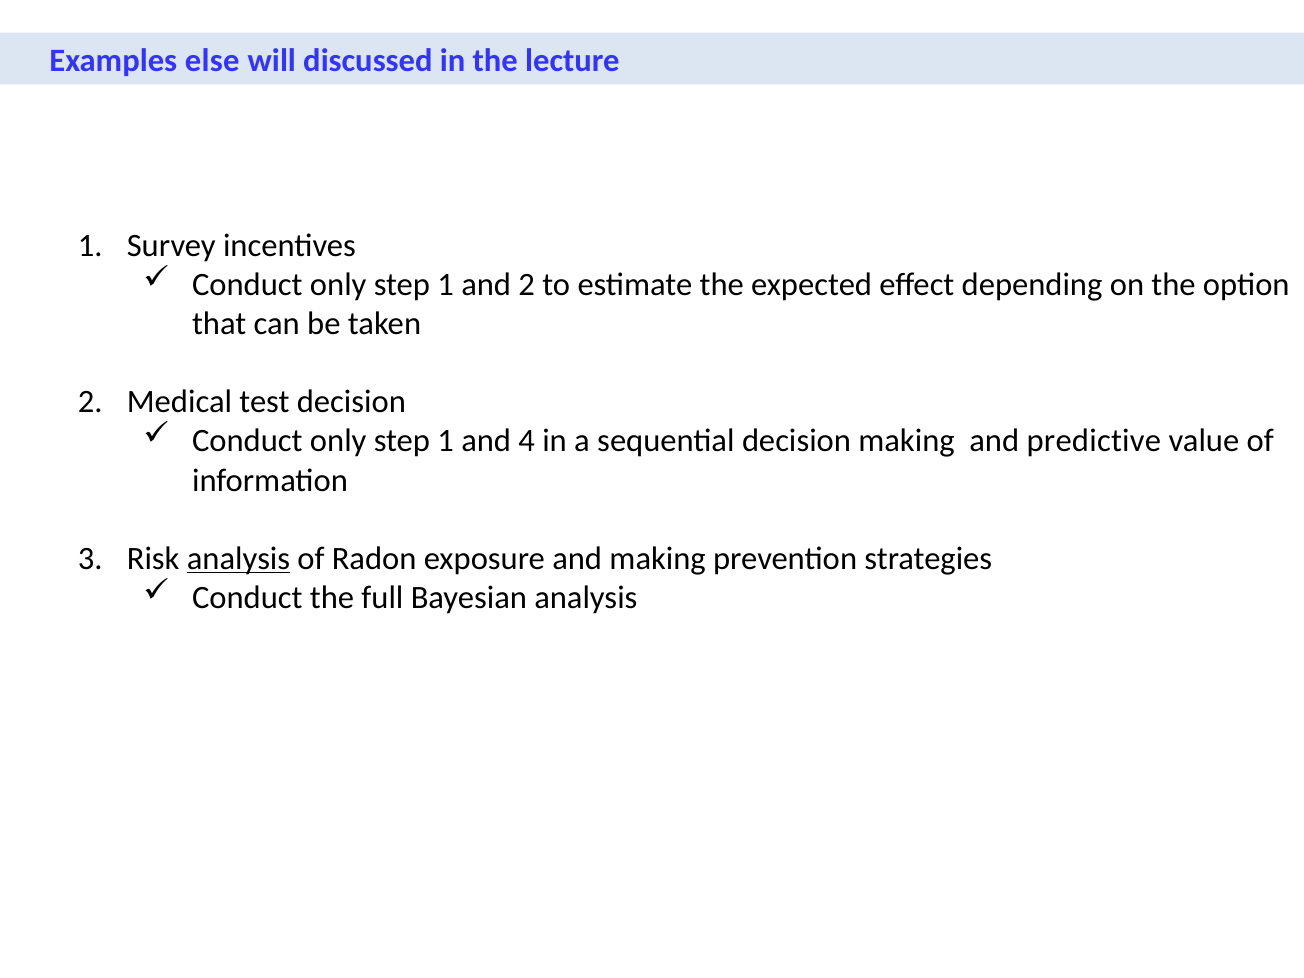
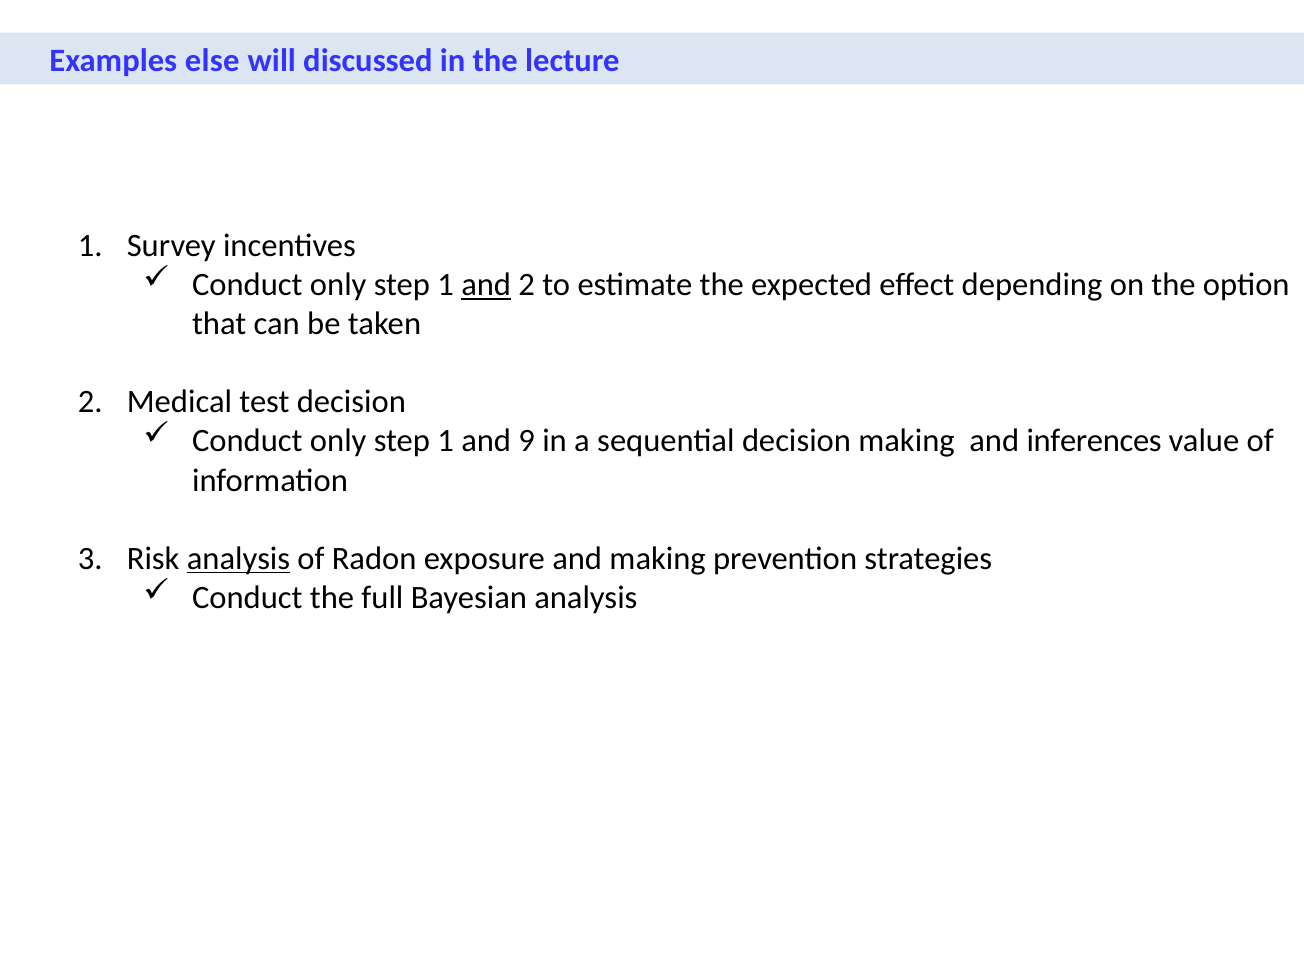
and at (486, 285) underline: none -> present
4: 4 -> 9
predictive: predictive -> inferences
